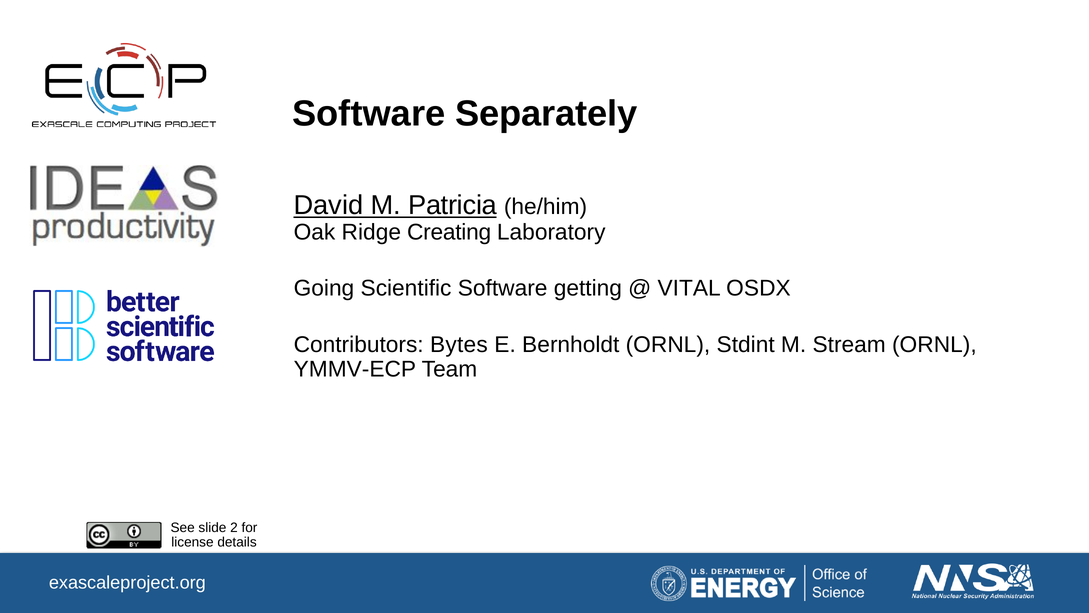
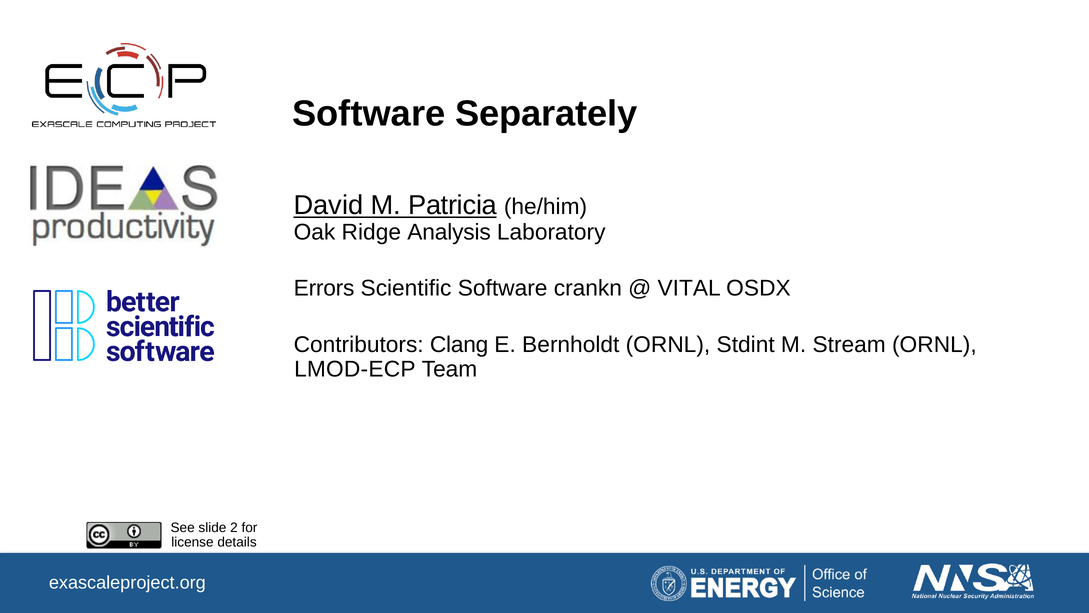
Creating: Creating -> Analysis
Going: Going -> Errors
getting: getting -> crankn
Bytes: Bytes -> Clang
YMMV-ECP: YMMV-ECP -> LMOD-ECP
